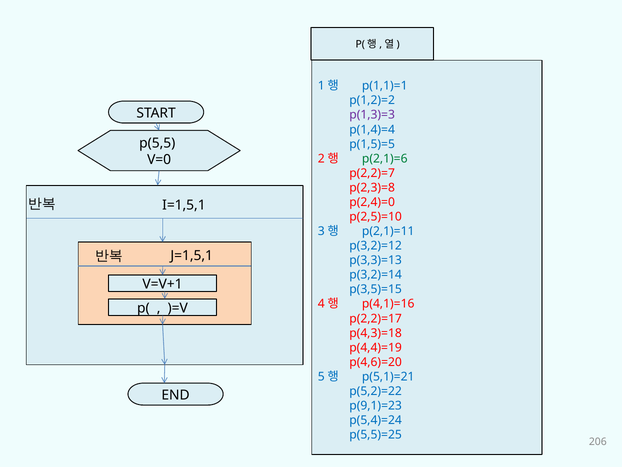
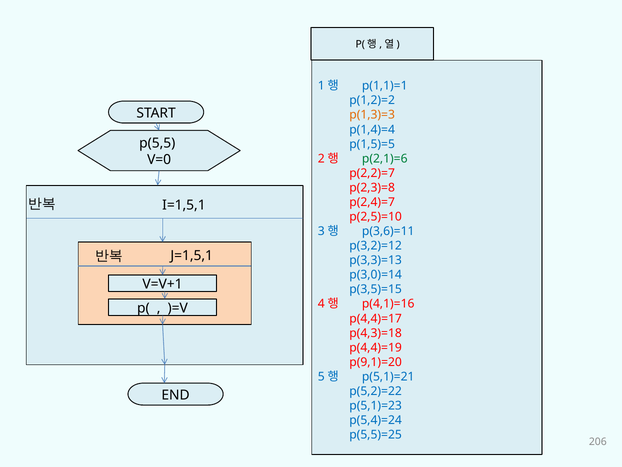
p(1,3)=3 colour: purple -> orange
p(2,4)=0: p(2,4)=0 -> p(2,4)=7
p(2,1)=11: p(2,1)=11 -> p(3,6)=11
p(3,2)=14: p(3,2)=14 -> p(3,0)=14
p(2,2)=17: p(2,2)=17 -> p(4,4)=17
p(4,6)=20: p(4,6)=20 -> p(9,1)=20
p(9,1)=23: p(9,1)=23 -> p(5,1)=23
